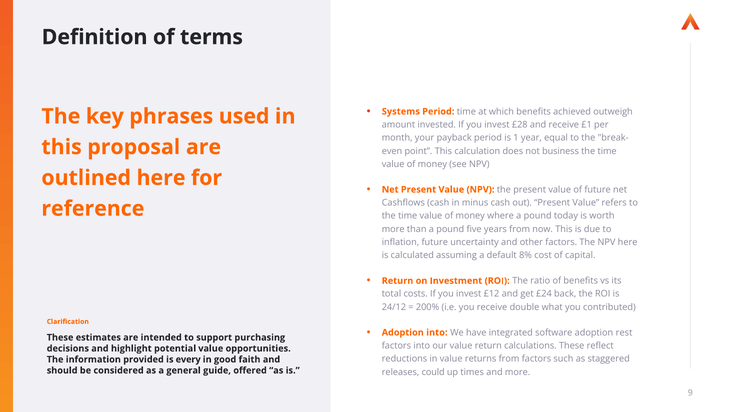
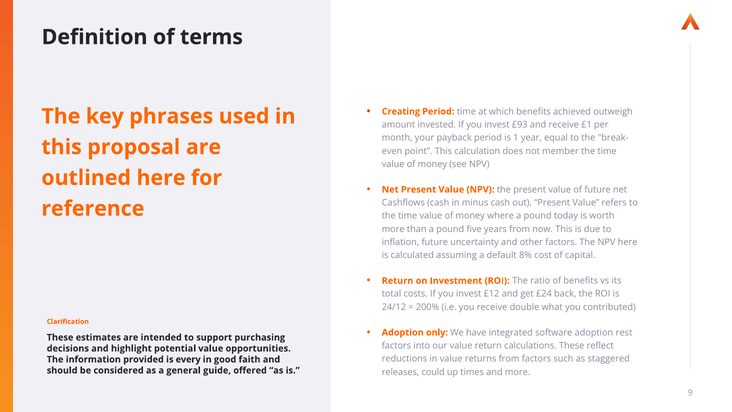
Systems: Systems -> Creating
£28: £28 -> £93
business: business -> member
Adoption into: into -> only
